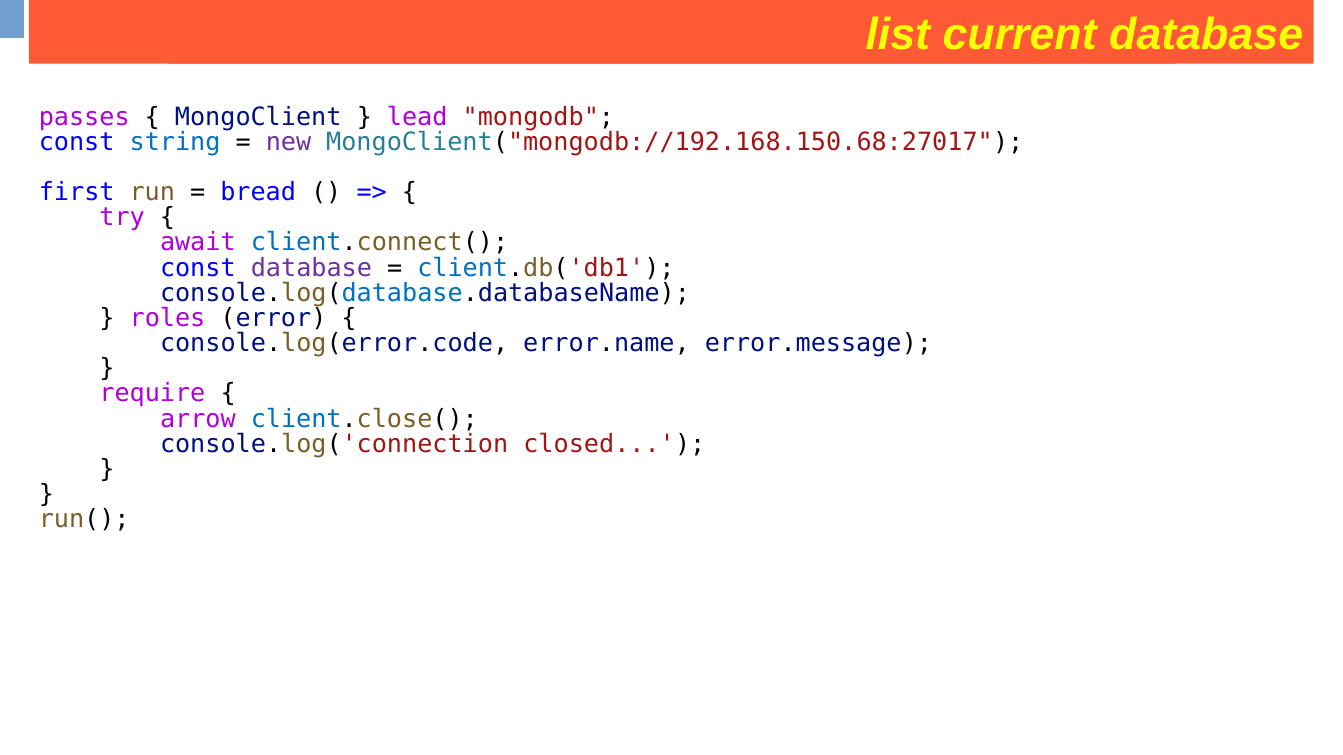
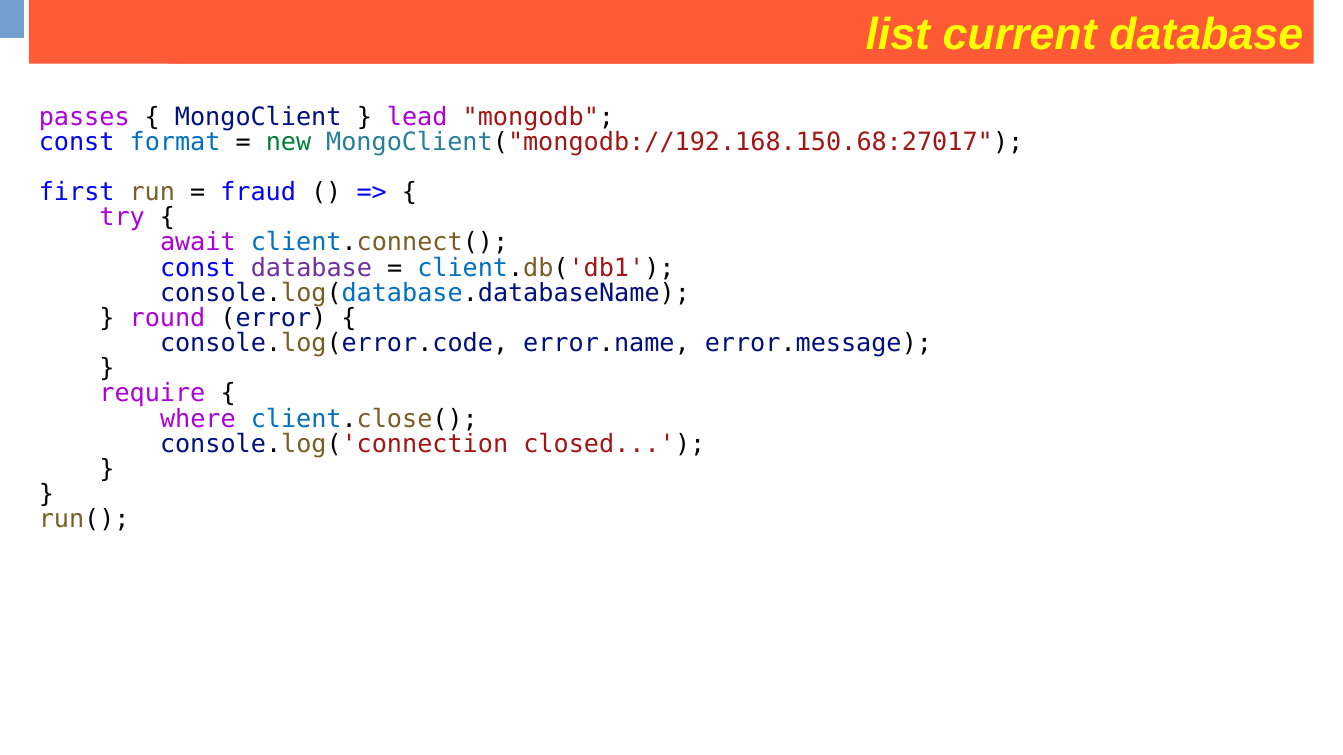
string: string -> format
new colour: purple -> green
bread: bread -> fraud
roles: roles -> round
arrow: arrow -> where
